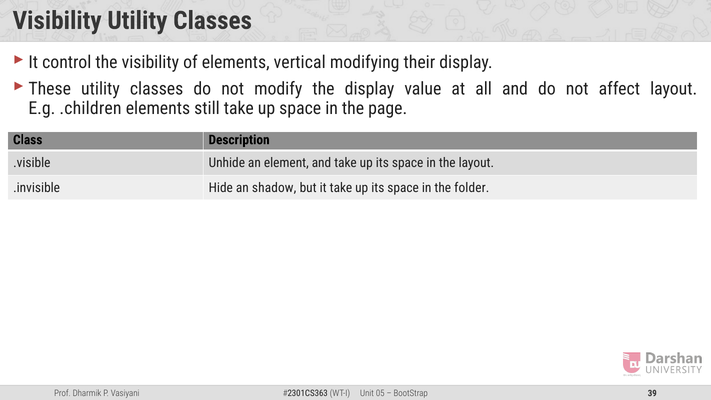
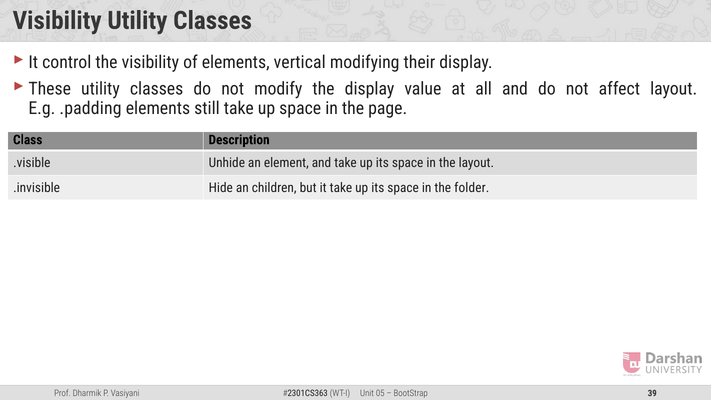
.children: .children -> .padding
shadow: shadow -> children
